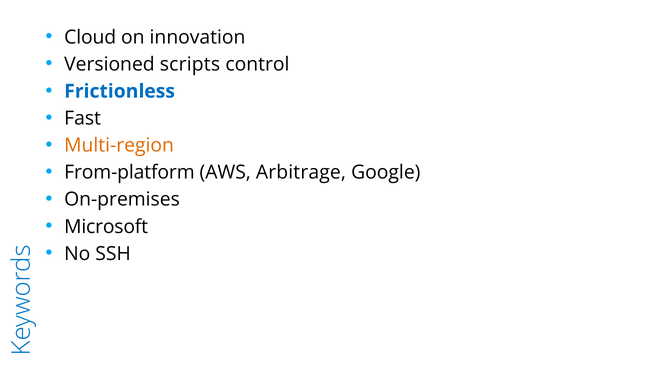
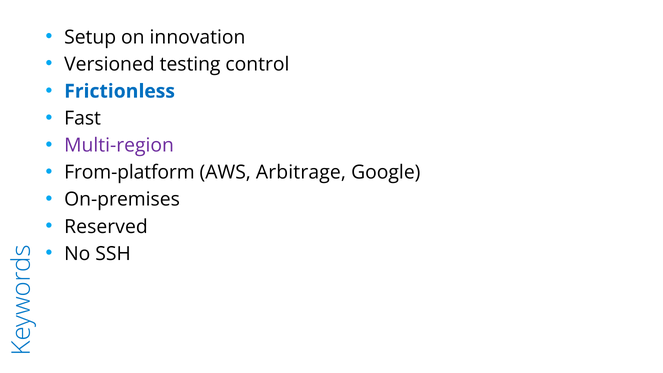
Cloud: Cloud -> Setup
scripts: scripts -> testing
Multi-region colour: orange -> purple
Microsoft: Microsoft -> Reserved
